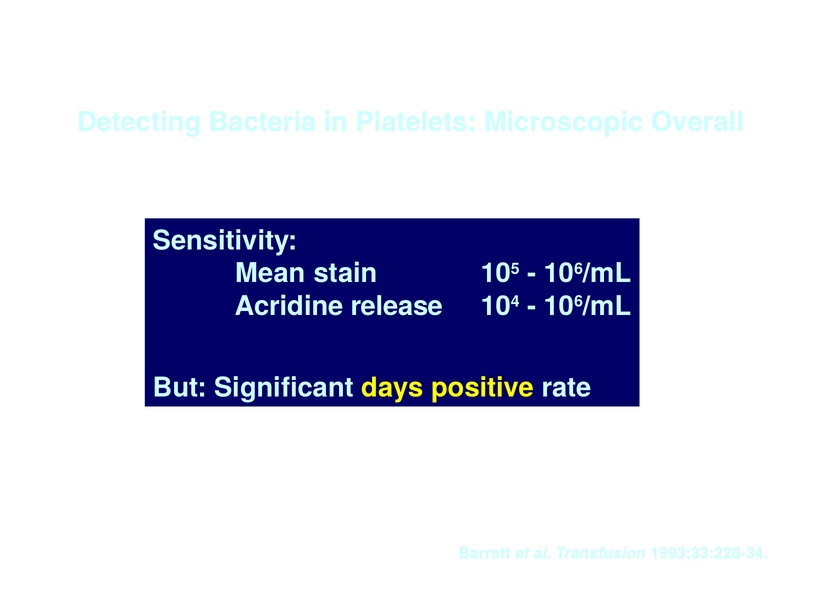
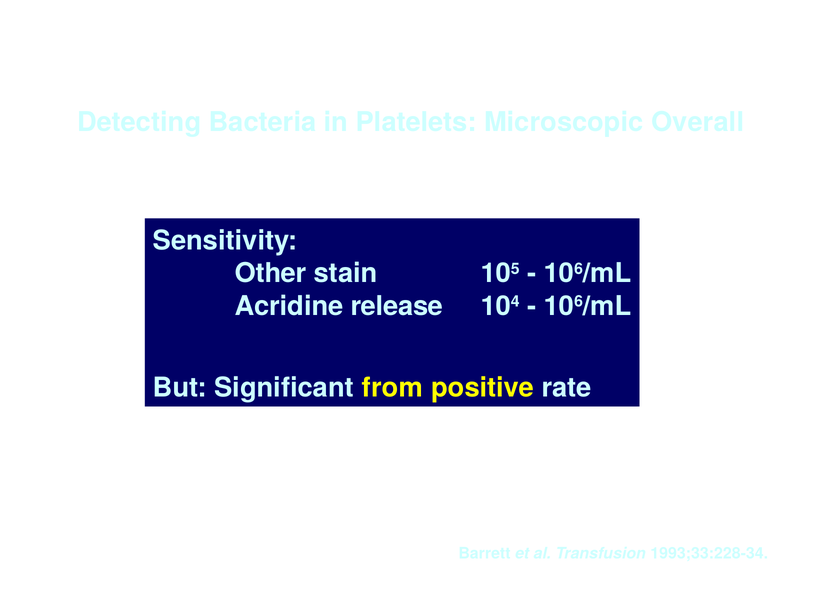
Mean: Mean -> Other
days: days -> from
